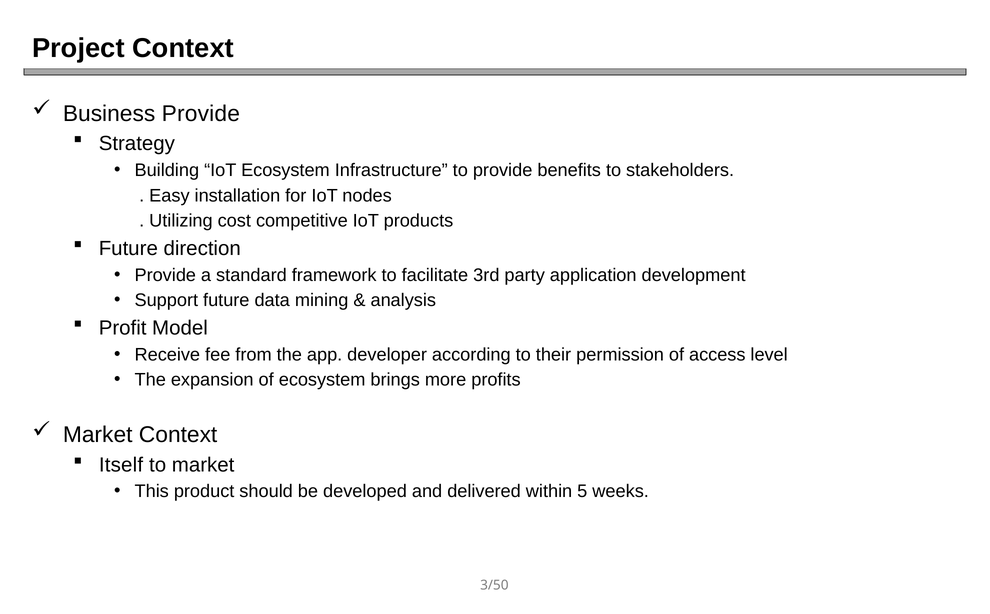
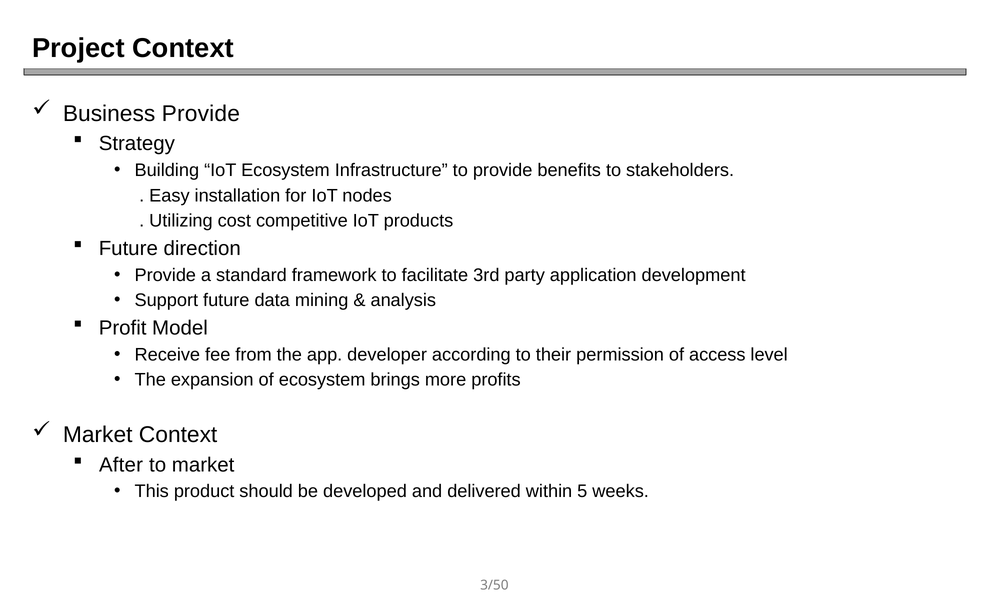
Itself: Itself -> After
